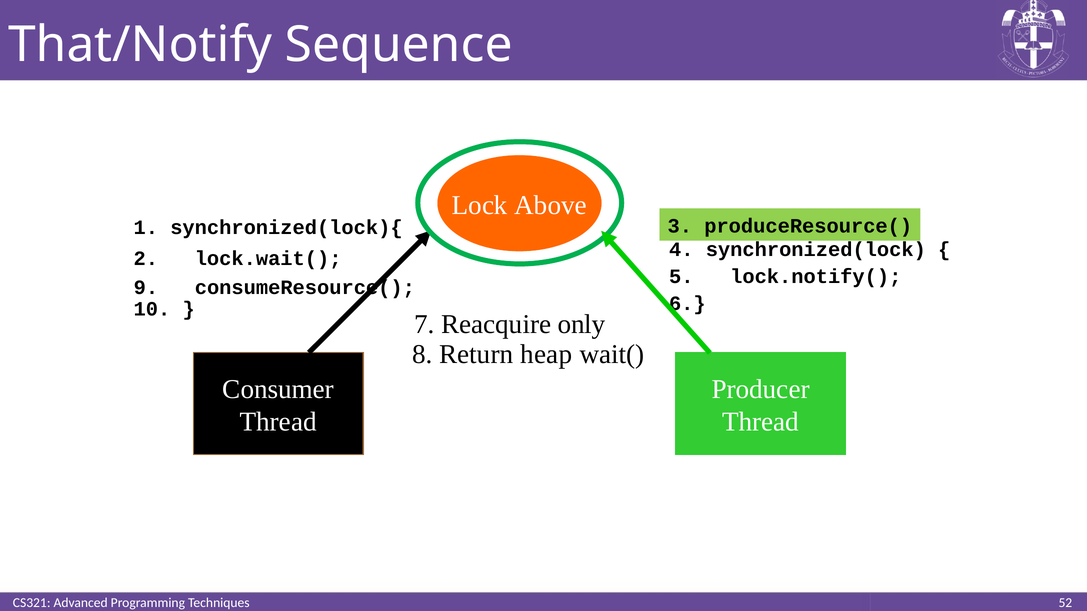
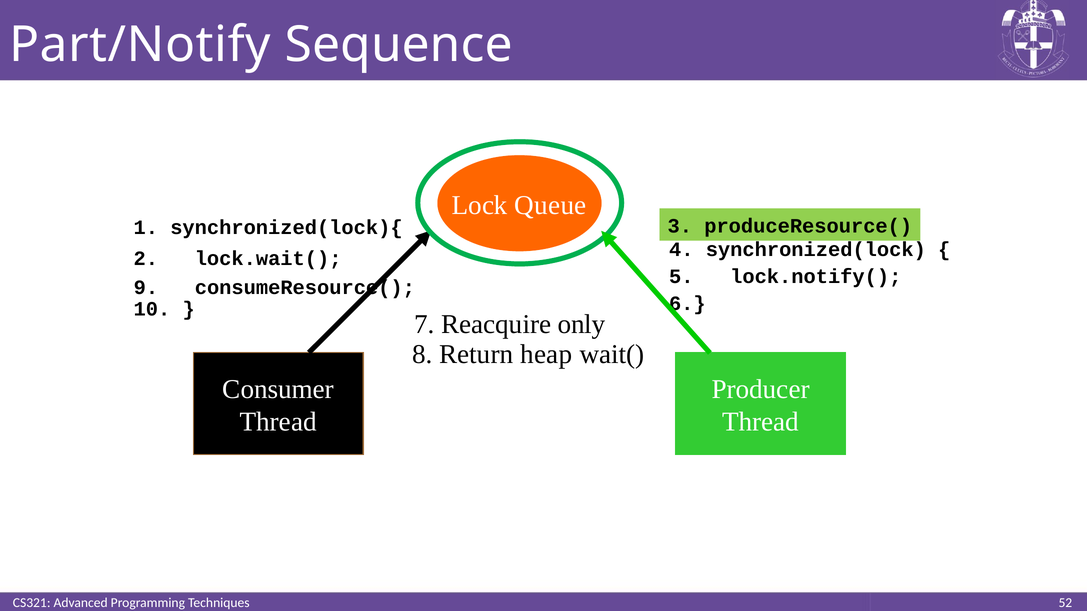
That/Notify: That/Notify -> Part/Notify
Above: Above -> Queue
